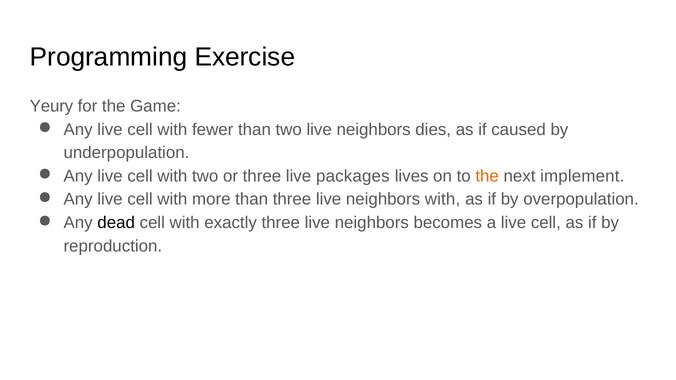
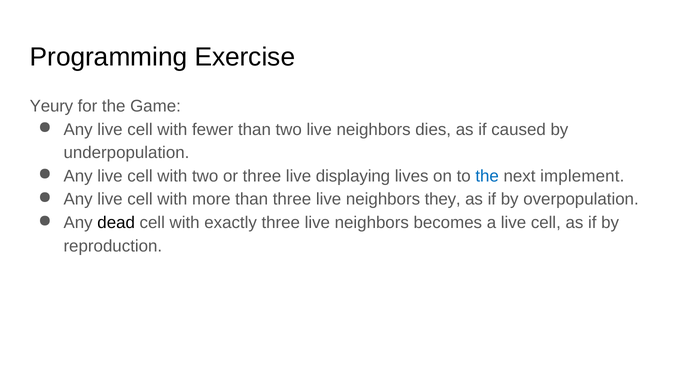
packages: packages -> displaying
the at (487, 176) colour: orange -> blue
neighbors with: with -> they
